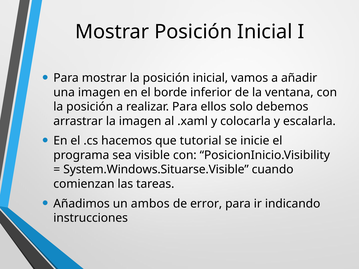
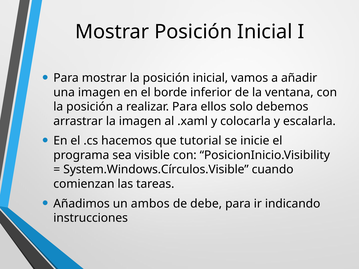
System.Windows.Situarse.Visible: System.Windows.Situarse.Visible -> System.Windows.Círculos.Visible
error: error -> debe
